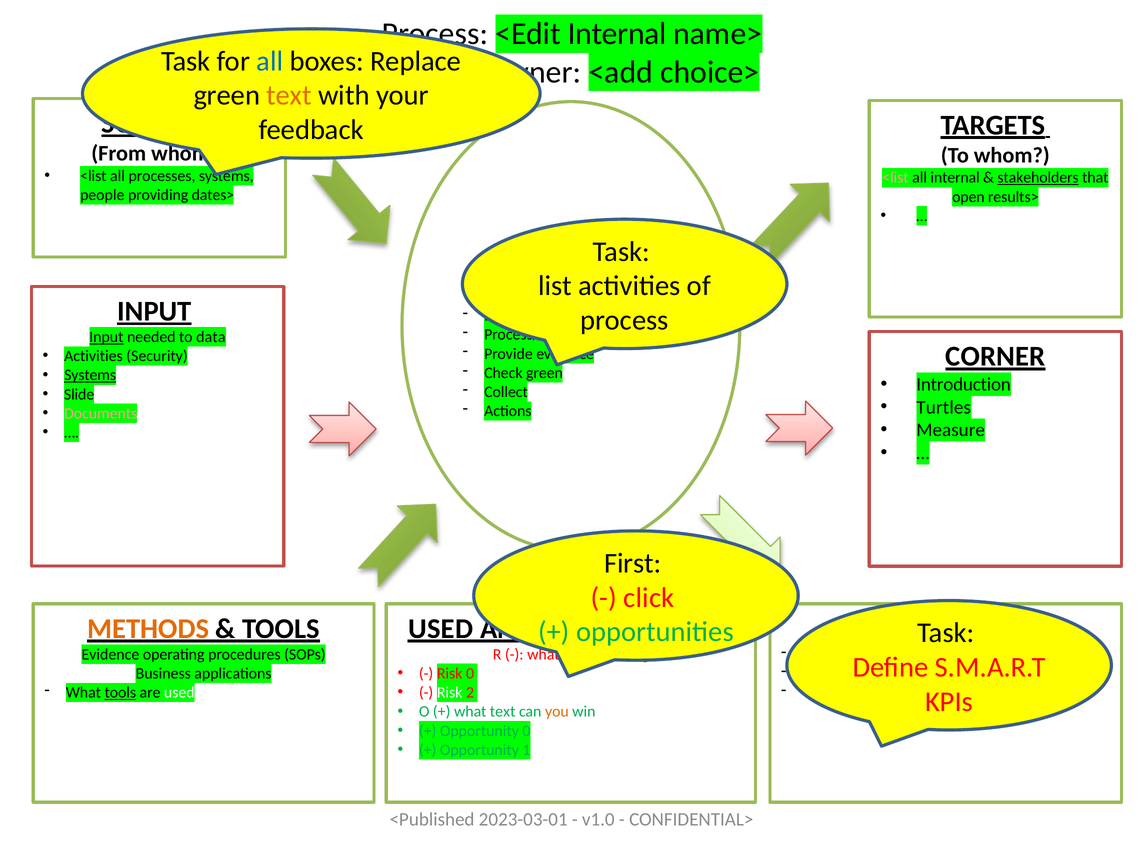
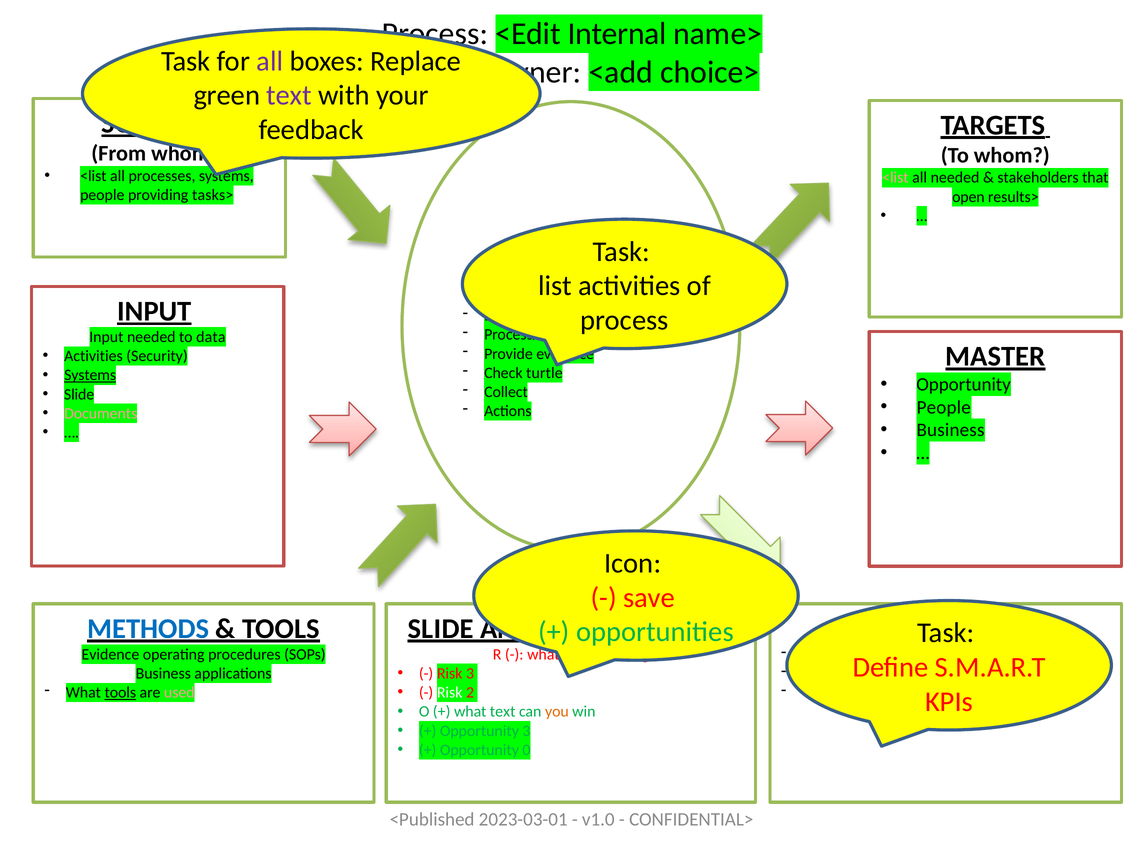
all at (270, 61) colour: blue -> purple
text at (289, 96) colour: orange -> purple
all internal: internal -> needed
stakeholders underline: present -> none
dates>: dates> -> tasks>
Input at (106, 337) underline: present -> none
CORNER: CORNER -> MASTER
Check green: green -> turtle
Introduction at (964, 384): Introduction -> Opportunity
Turtles at (944, 407): Turtles -> People
Measure at (951, 430): Measure -> Business
First: First -> Icon
click: click -> save
METHODS colour: orange -> blue
USED at (441, 629): USED -> SLIDE
Risk 0: 0 -> 3
used at (179, 693) colour: white -> pink
Opportunity 0: 0 -> 3
1: 1 -> 0
